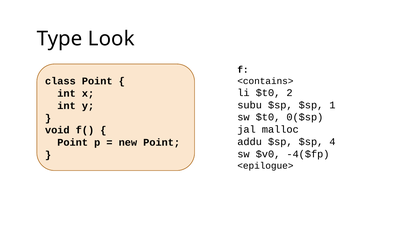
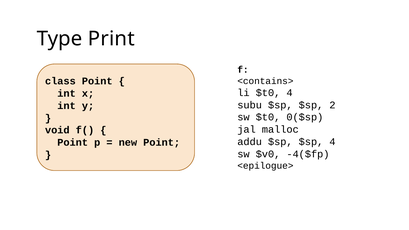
Look: Look -> Print
$t0 2: 2 -> 4
1: 1 -> 2
